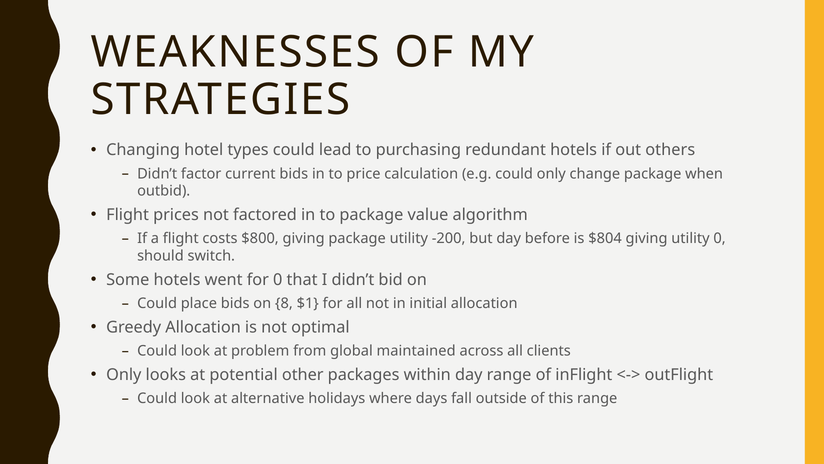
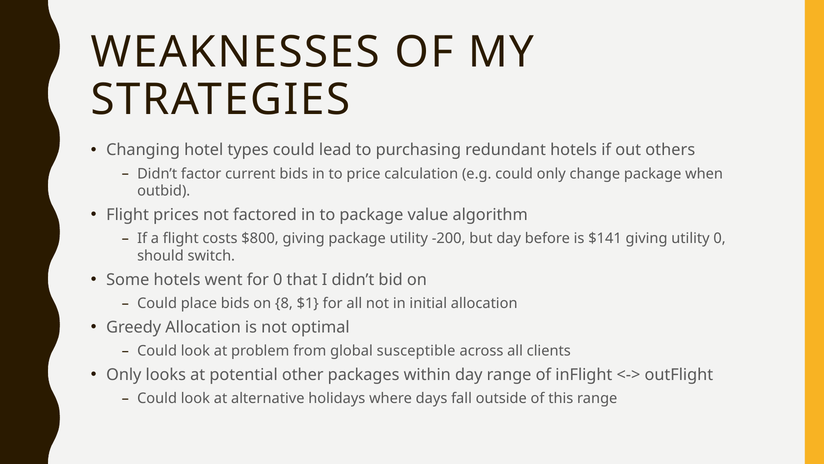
$804: $804 -> $141
maintained: maintained -> susceptible
